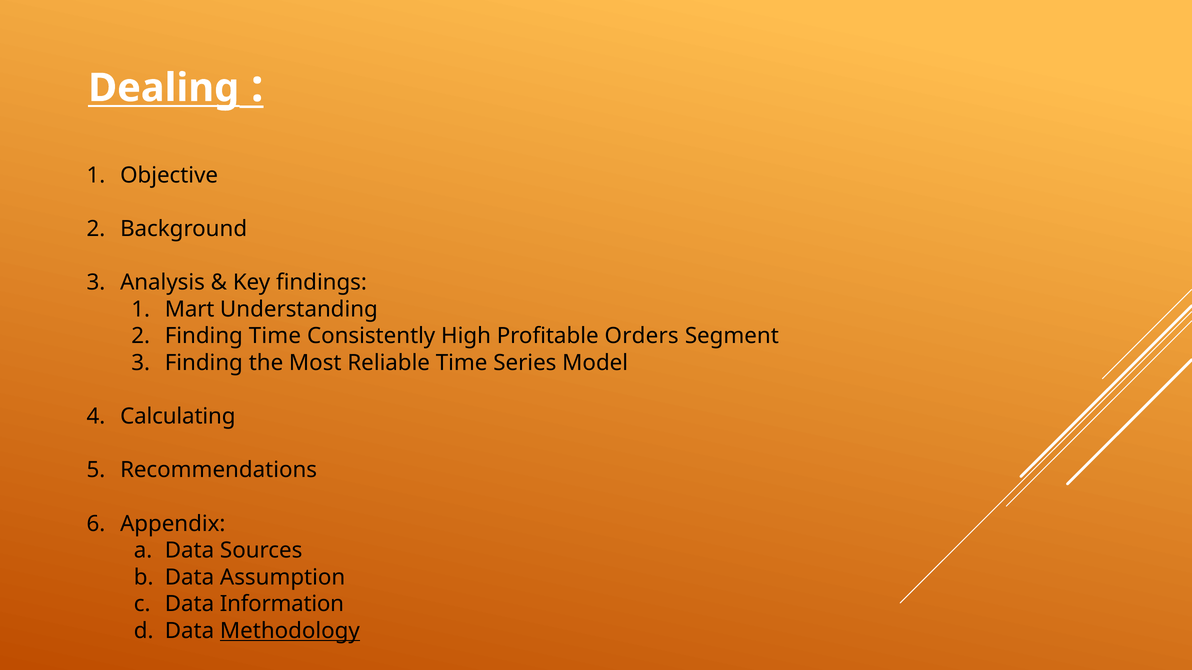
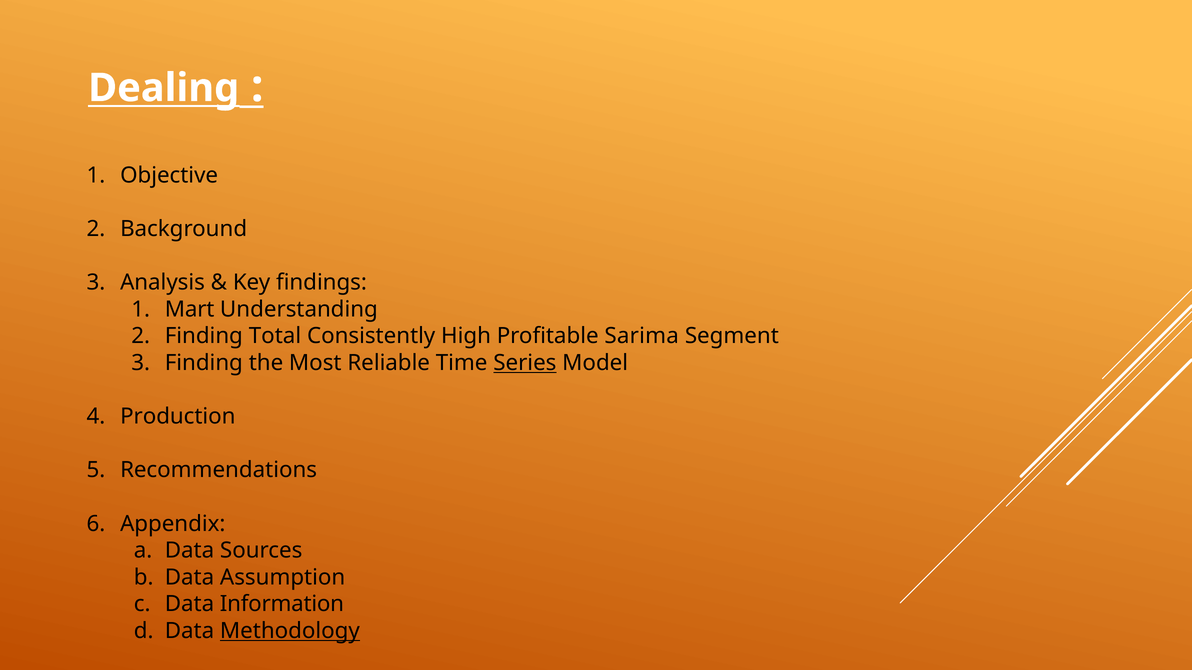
Finding Time: Time -> Total
Orders: Orders -> Sarima
Series underline: none -> present
Calculating: Calculating -> Production
